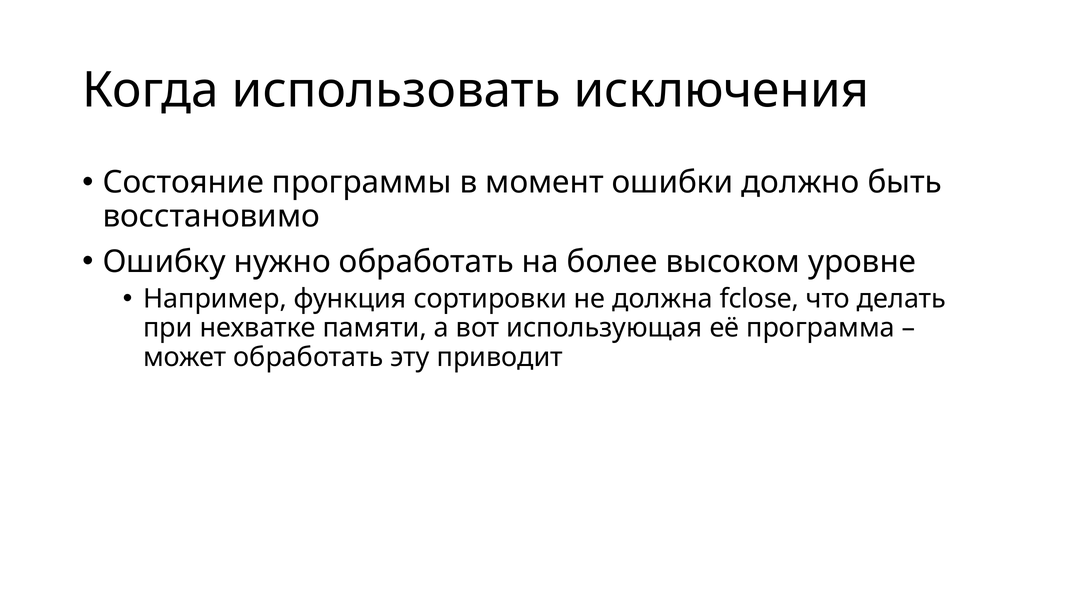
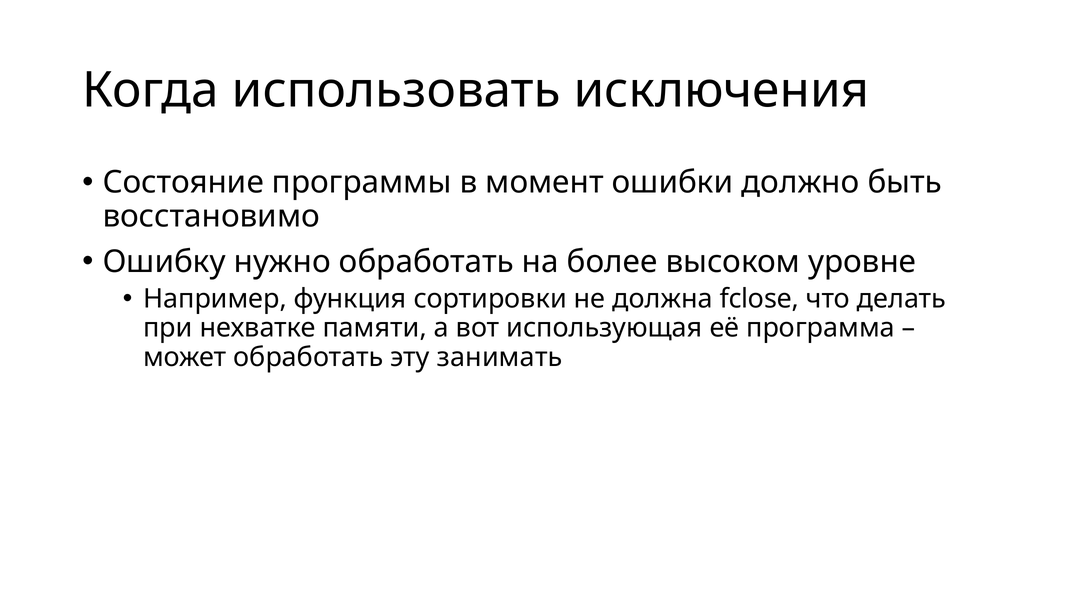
приводит: приводит -> занимать
